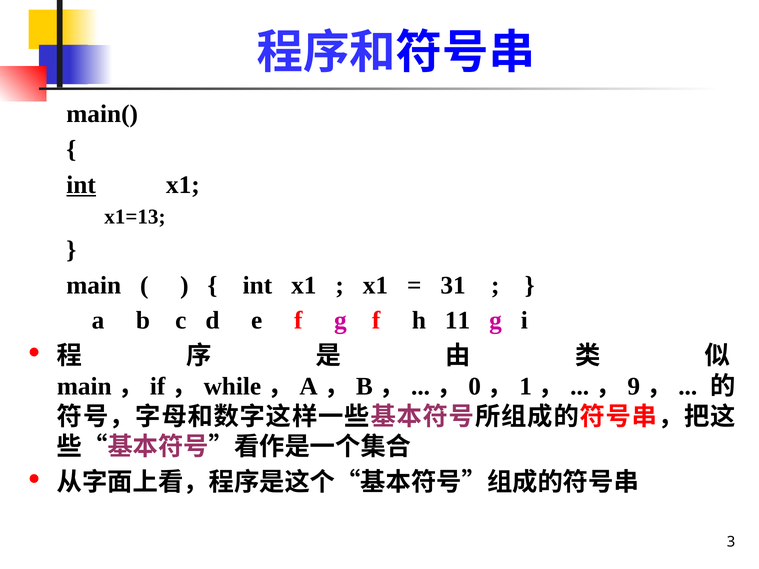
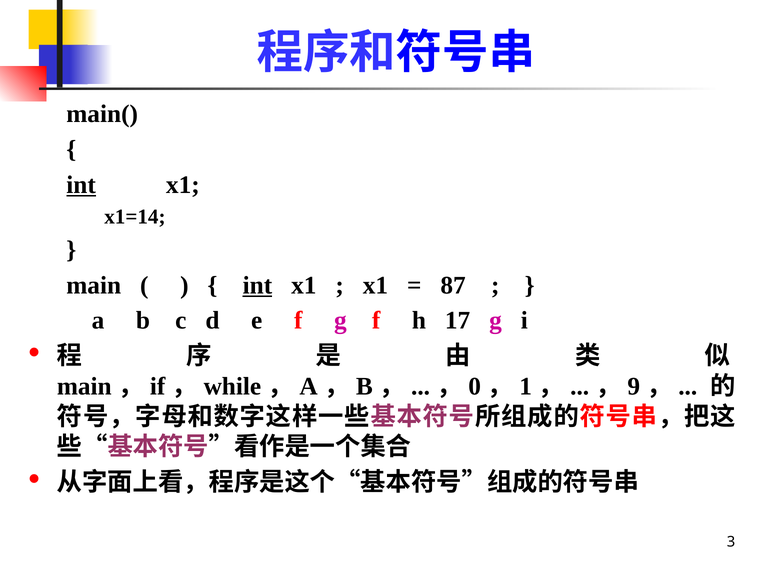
x1=13: x1=13 -> x1=14
int at (257, 285) underline: none -> present
31: 31 -> 87
11: 11 -> 17
